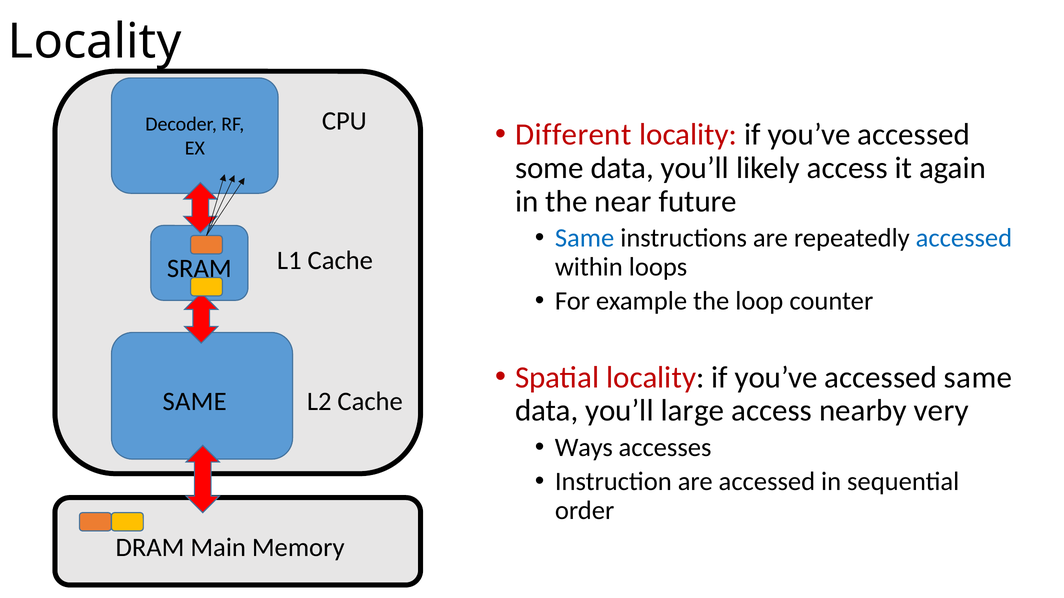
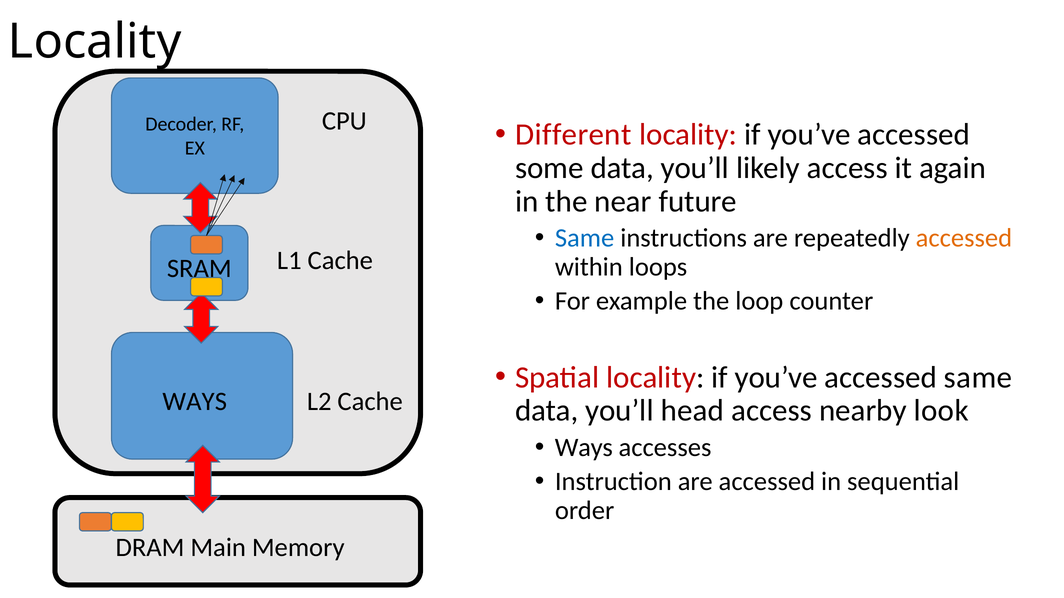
accessed at (964, 238) colour: blue -> orange
SAME at (195, 402): SAME -> WAYS
large: large -> head
very: very -> look
